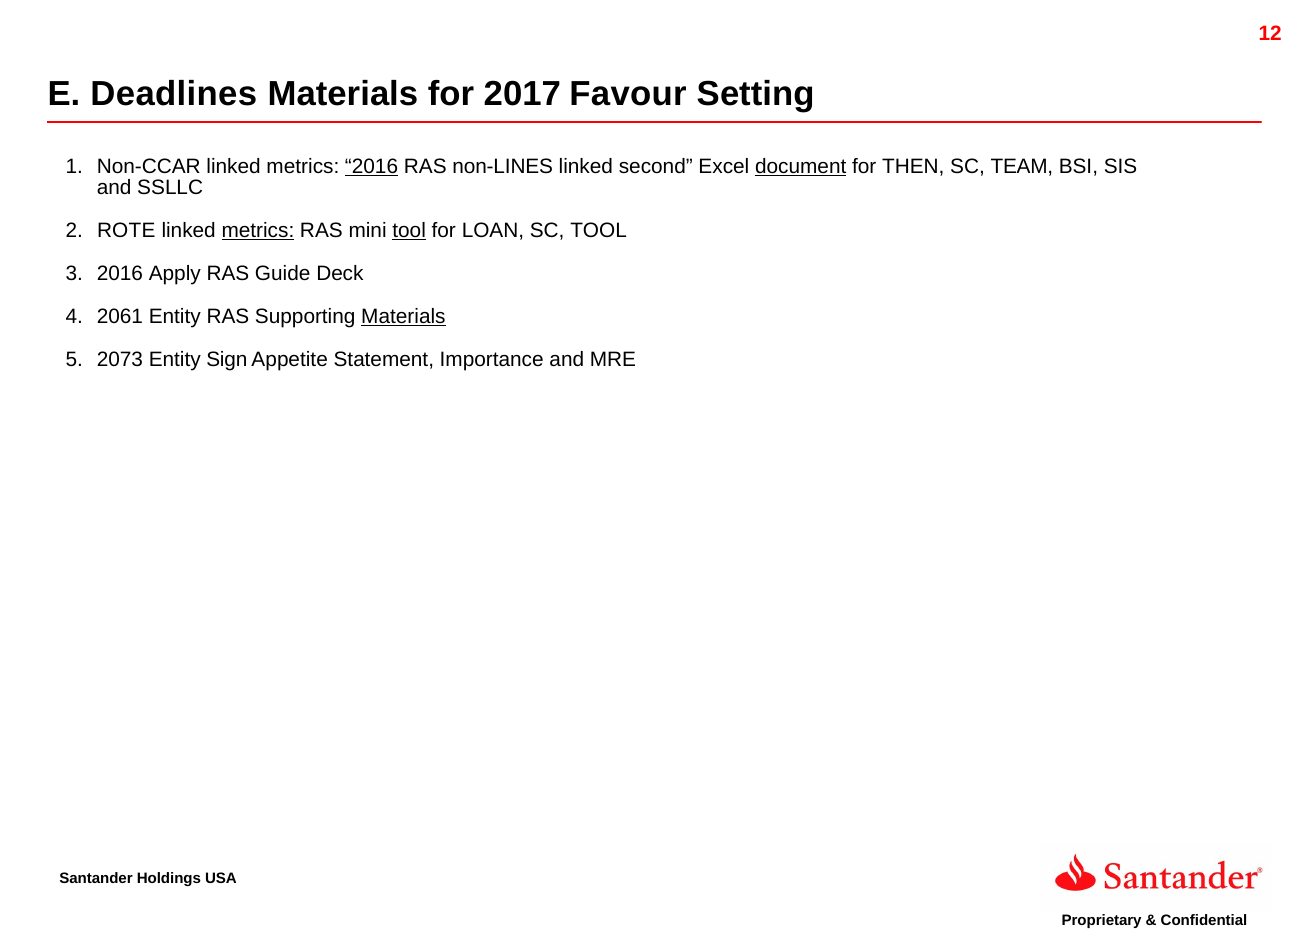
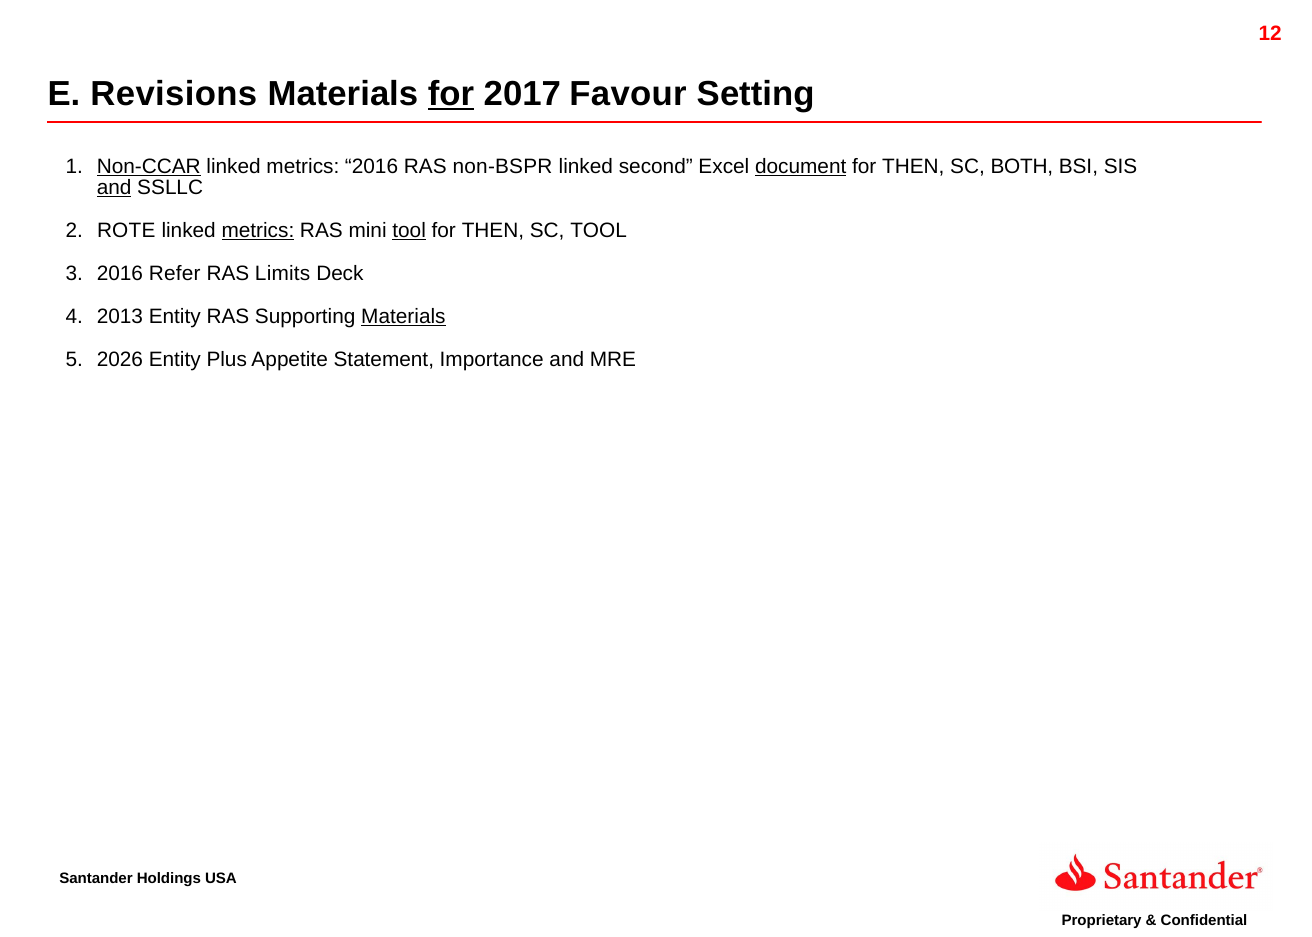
Deadlines: Deadlines -> Revisions
for at (451, 94) underline: none -> present
Non-CCAR underline: none -> present
2016 at (372, 166) underline: present -> none
non-LINES: non-LINES -> non-BSPR
TEAM: TEAM -> BOTH
and at (114, 188) underline: none -> present
LOAN at (493, 231): LOAN -> THEN
Apply: Apply -> Refer
Guide: Guide -> Limits
2061: 2061 -> 2013
2073: 2073 -> 2026
Sign: Sign -> Plus
